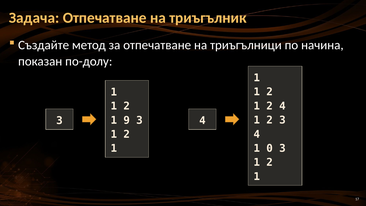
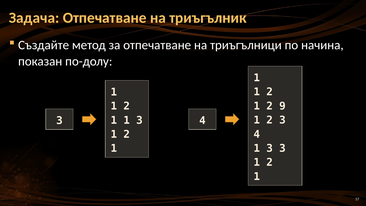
2 4: 4 -> 9
9 at (127, 120): 9 -> 1
0 at (270, 148): 0 -> 3
